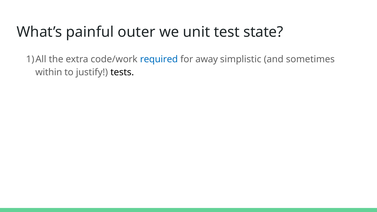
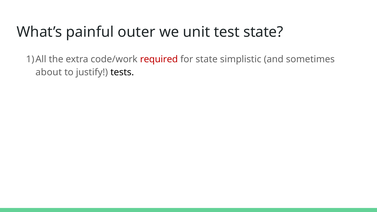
required colour: blue -> red
for away: away -> state
within: within -> about
